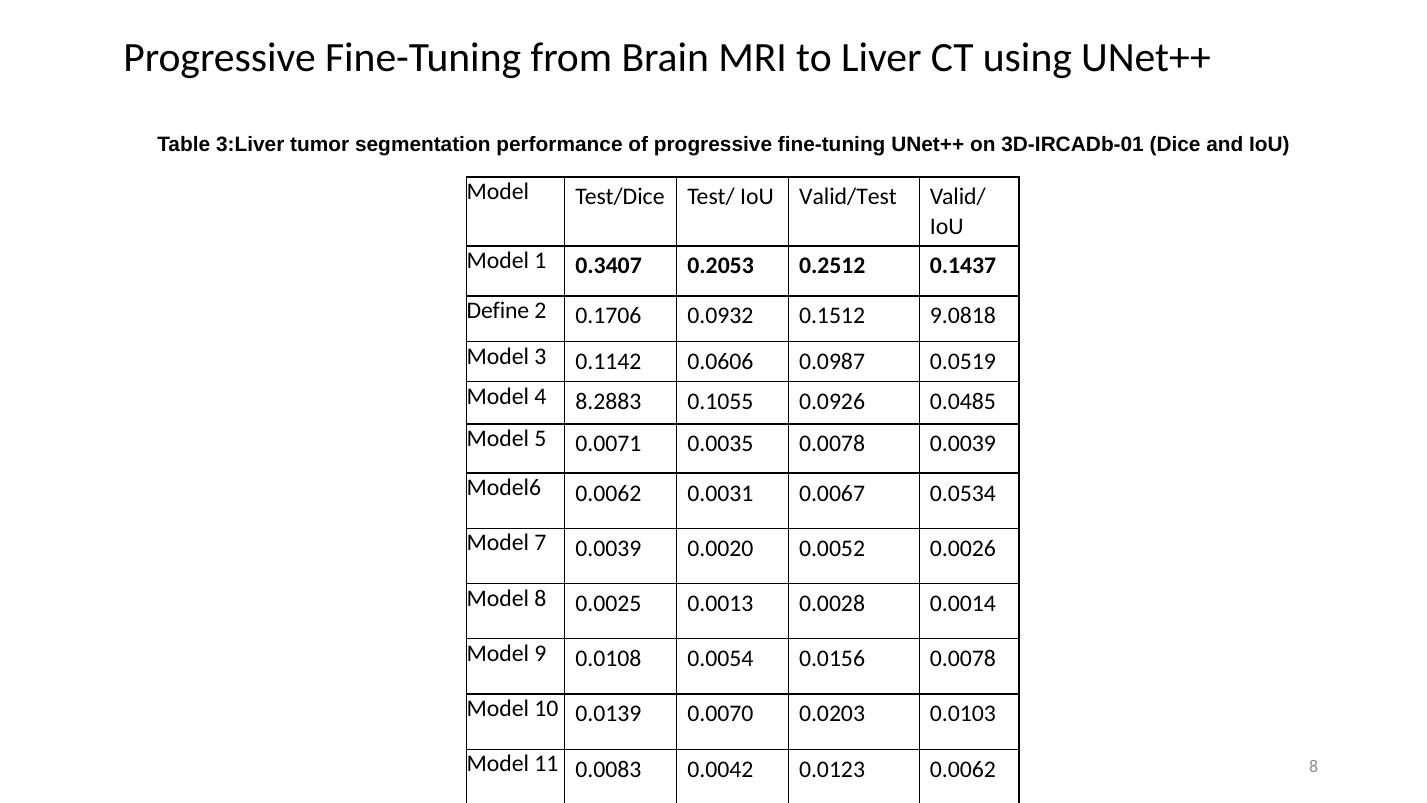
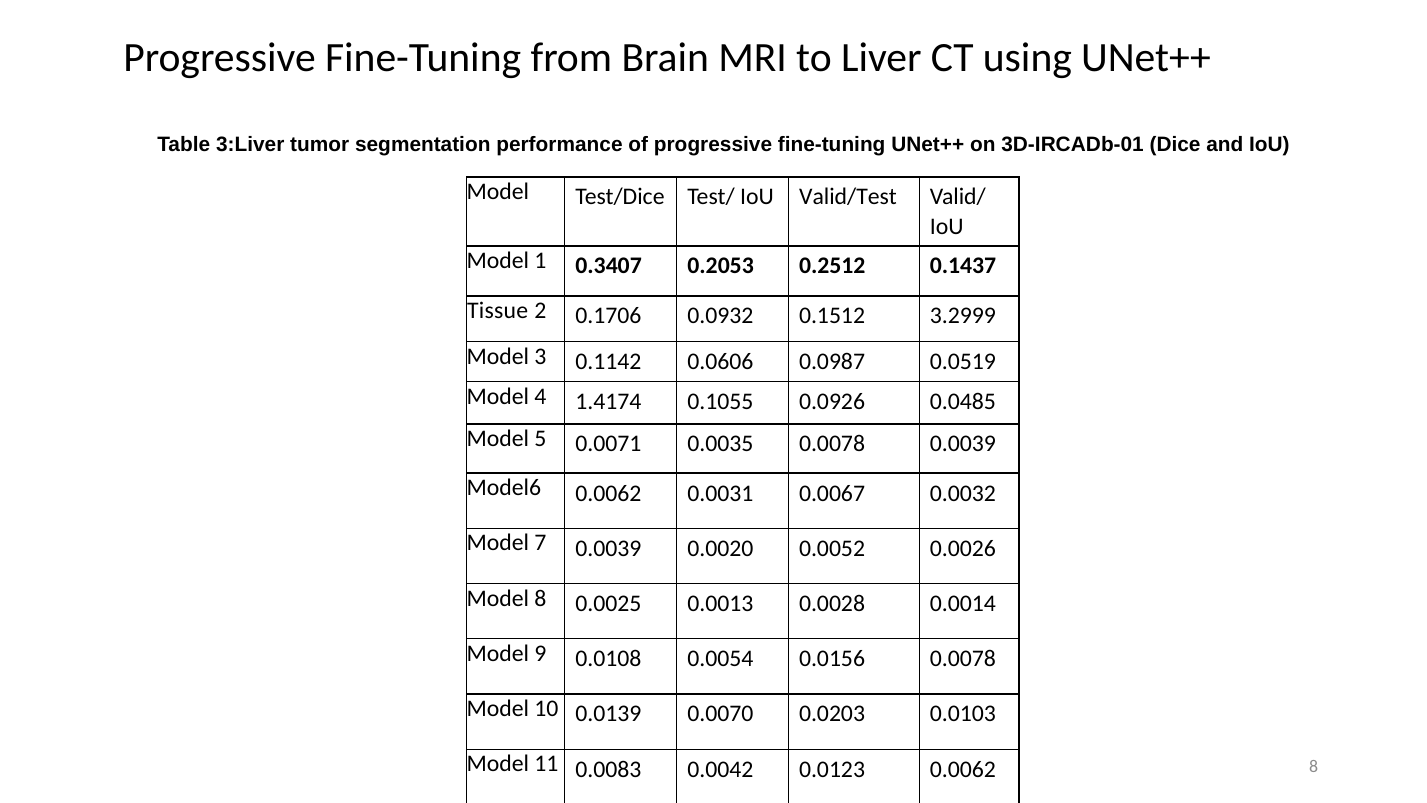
Define: Define -> Tissue
9.0818: 9.0818 -> 3.2999
8.2883: 8.2883 -> 1.4174
0.0534: 0.0534 -> 0.0032
